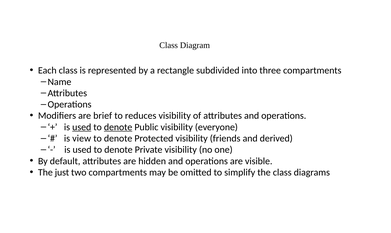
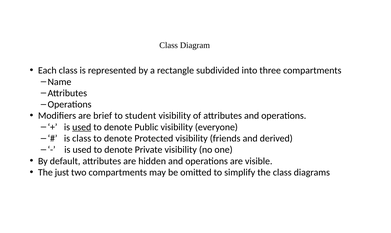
reduces: reduces -> student
denote at (118, 127) underline: present -> none
is view: view -> class
